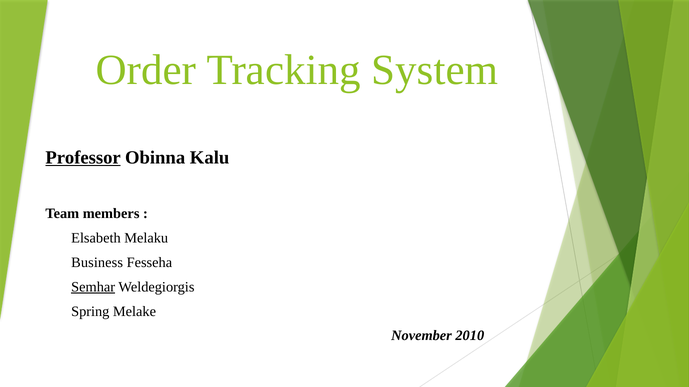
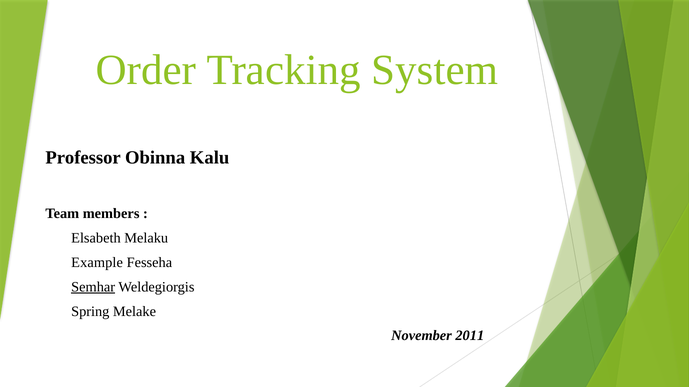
Professor underline: present -> none
Business: Business -> Example
2010: 2010 -> 2011
